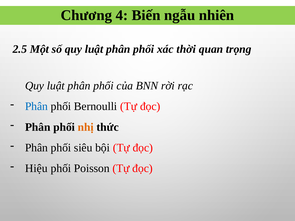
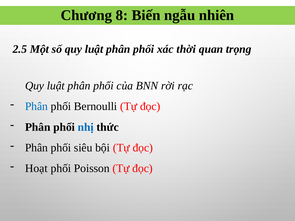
4: 4 -> 8
nhị colour: orange -> blue
Hiệu: Hiệu -> Hoạt
